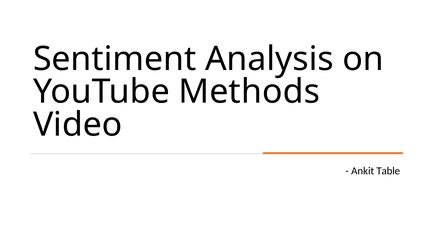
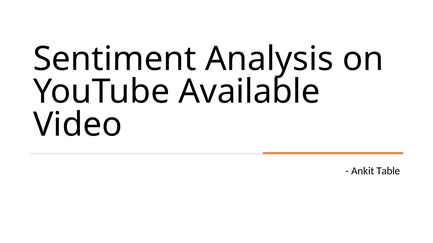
Methods: Methods -> Available
